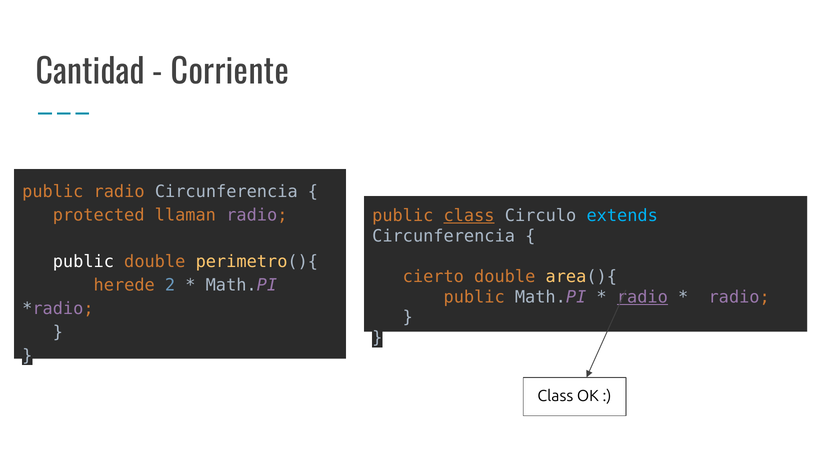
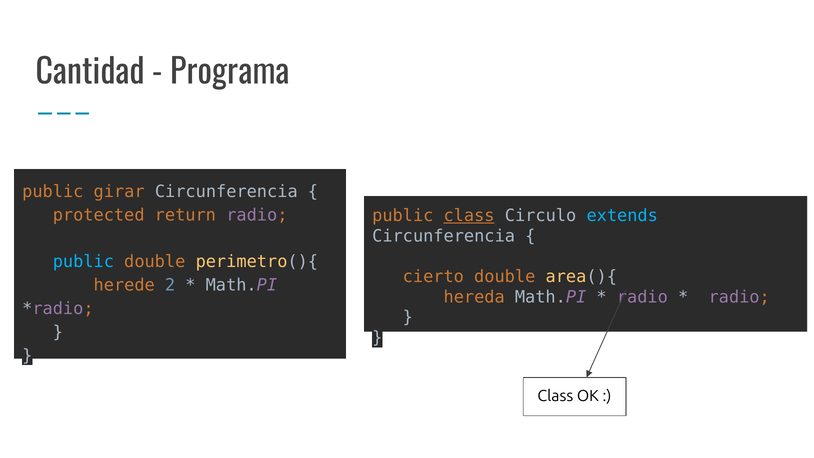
Corriente: Corriente -> Programa
public radio: radio -> girar
llaman: llaman -> return
public at (83, 262) colour: white -> light blue
public at (474, 297): public -> hereda
radio at (642, 297) underline: present -> none
